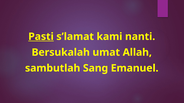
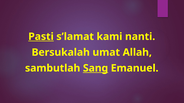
Sang underline: none -> present
